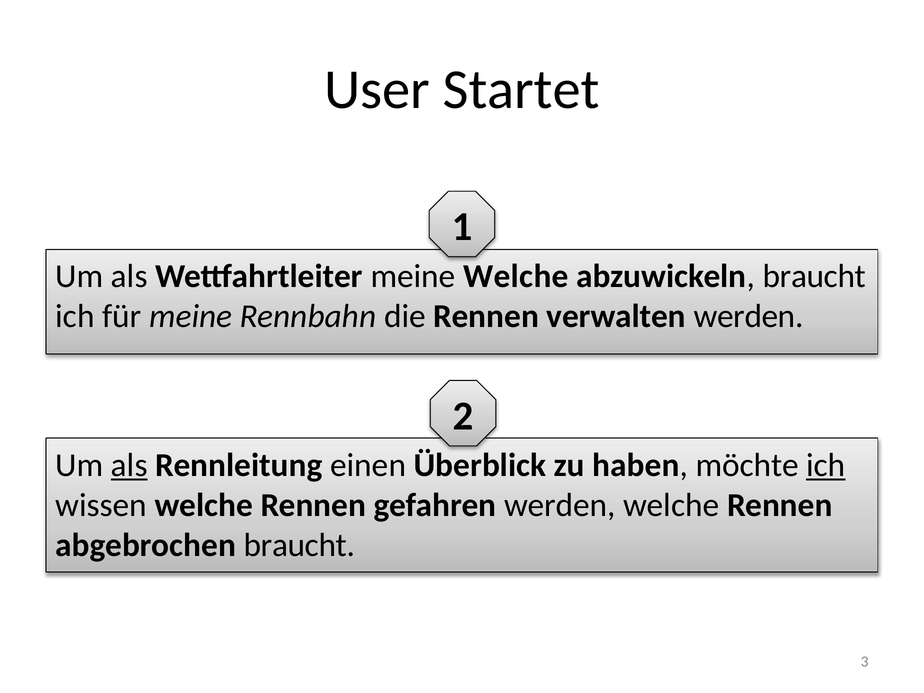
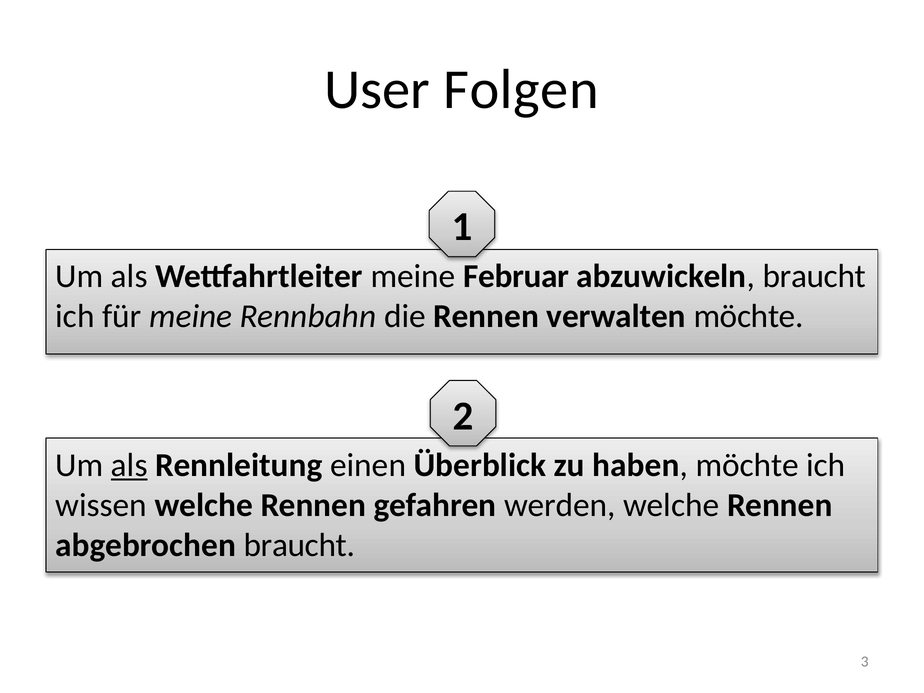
Startet: Startet -> Folgen
meine Welche: Welche -> Februar
verwalten werden: werden -> möchte
ich at (826, 465) underline: present -> none
